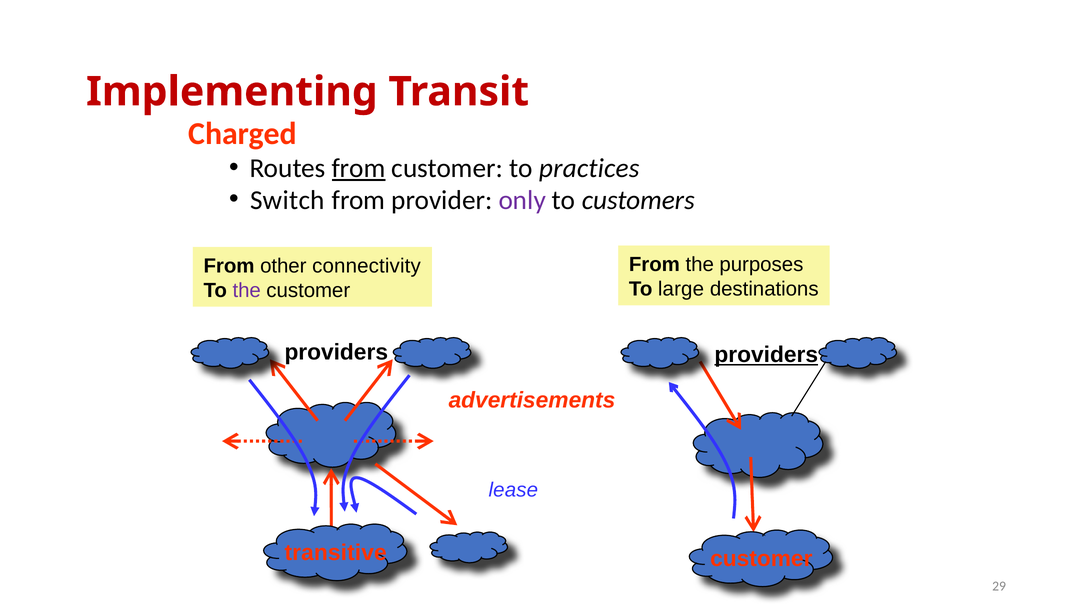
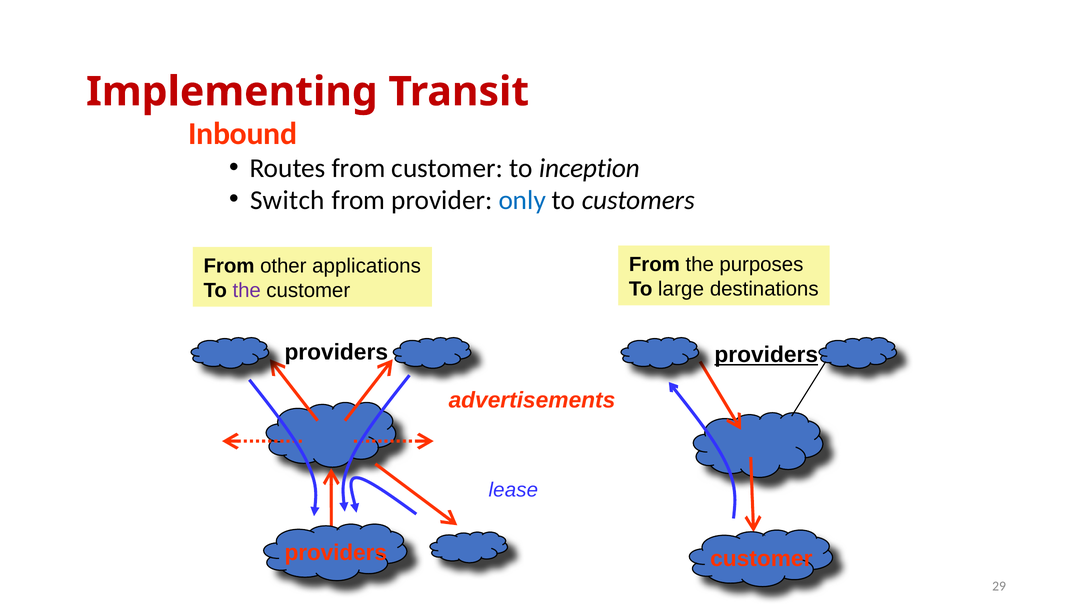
Charged: Charged -> Inbound
from at (359, 168) underline: present -> none
practices: practices -> inception
only colour: purple -> blue
connectivity: connectivity -> applications
transitive at (336, 553): transitive -> providers
